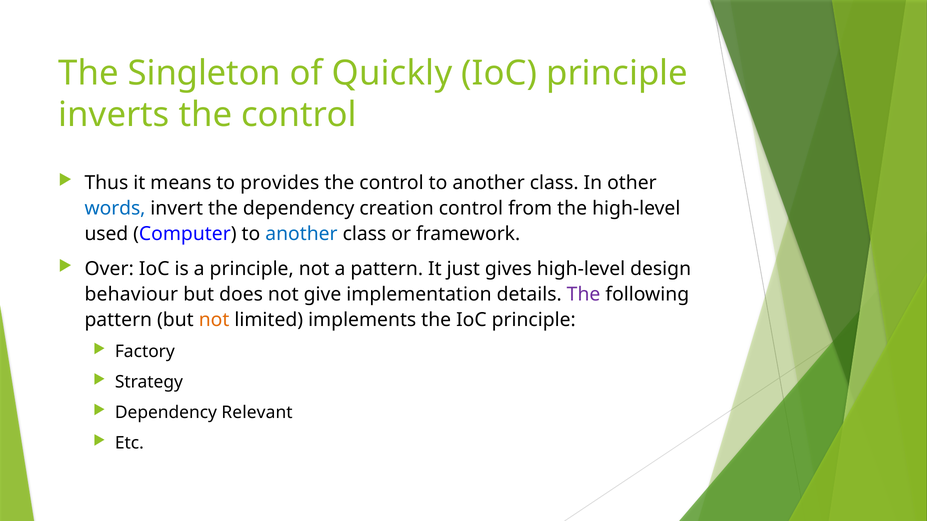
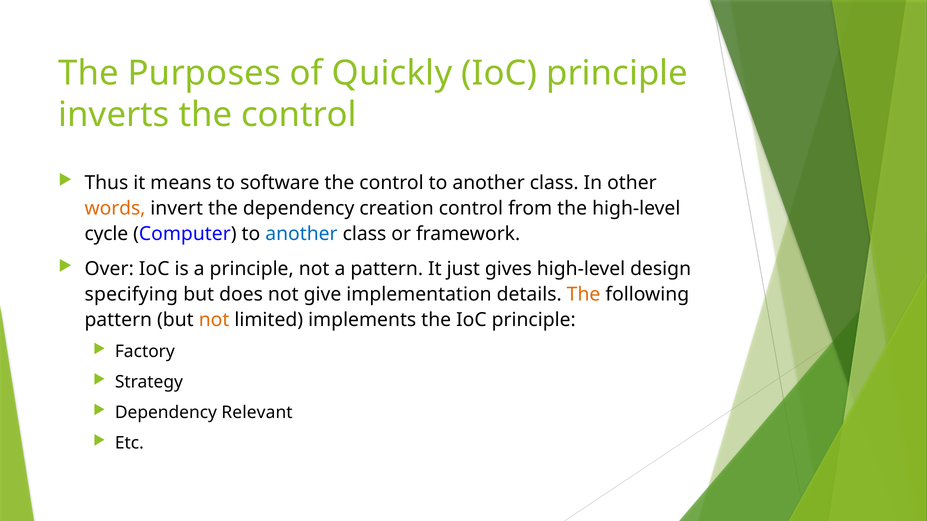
Singleton: Singleton -> Purposes
provides: provides -> software
words colour: blue -> orange
used: used -> cycle
behaviour: behaviour -> specifying
The at (584, 295) colour: purple -> orange
